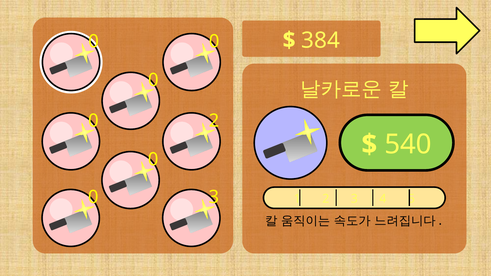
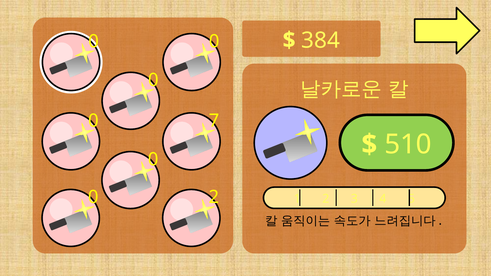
0 2: 2 -> 7
540: 540 -> 510
0 3: 3 -> 2
